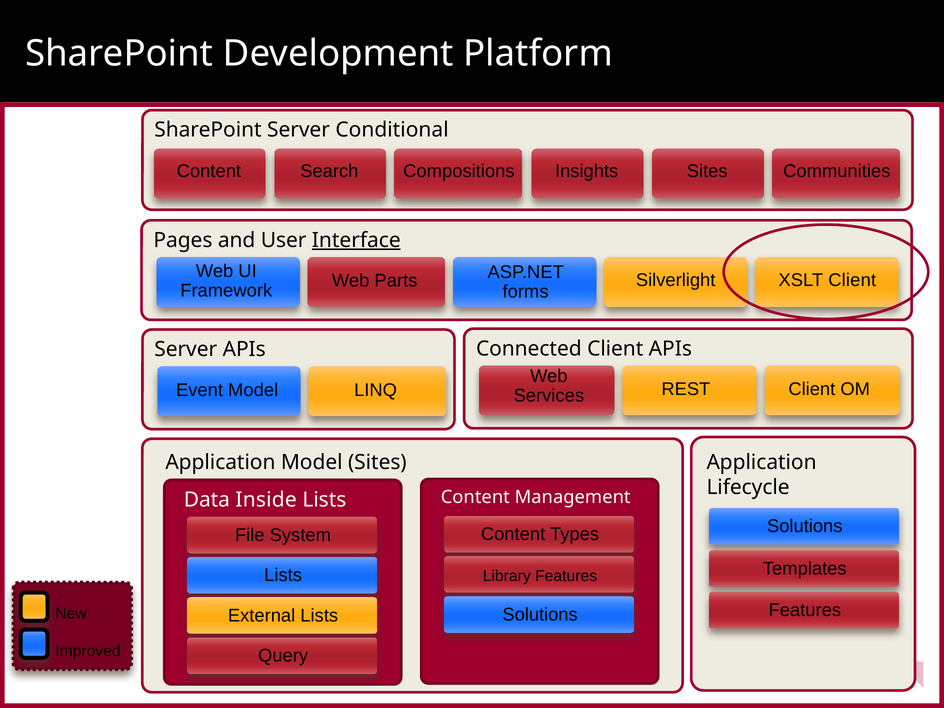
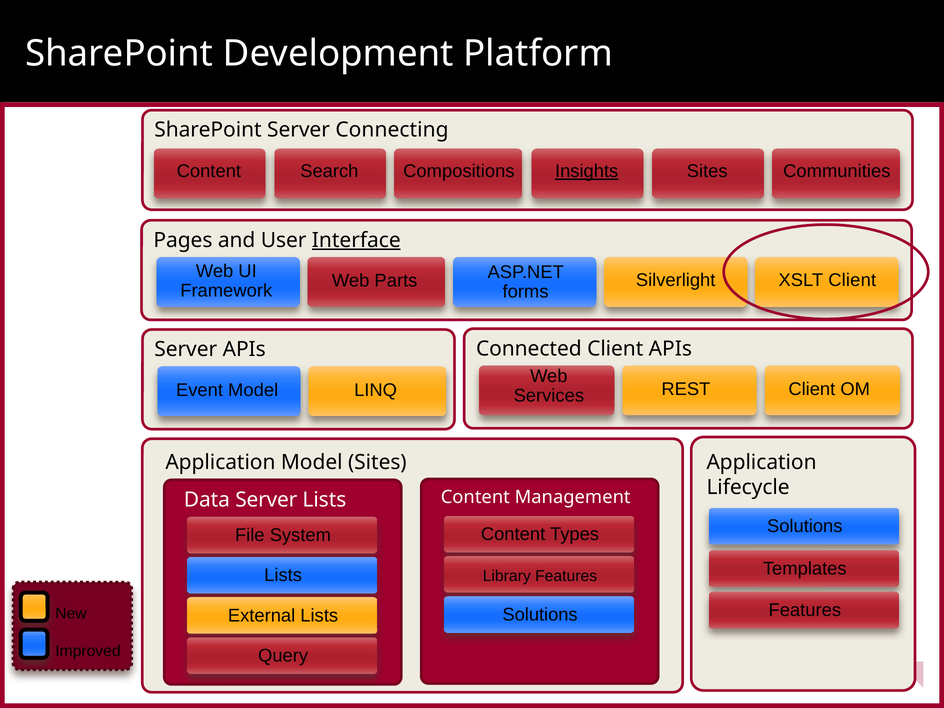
Conditional: Conditional -> Connecting
Insights underline: none -> present
Data Inside: Inside -> Server
